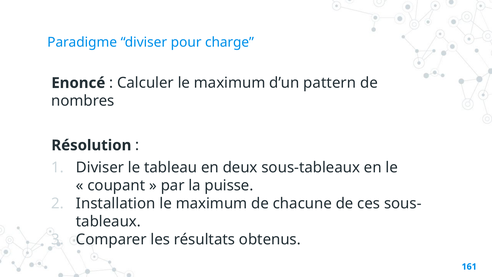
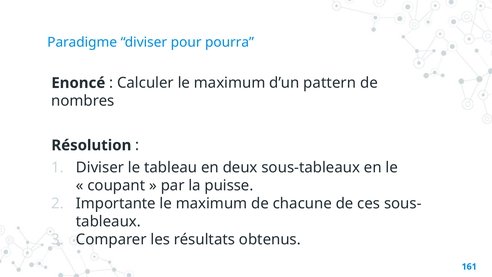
charge: charge -> pourra
Installation: Installation -> Importante
